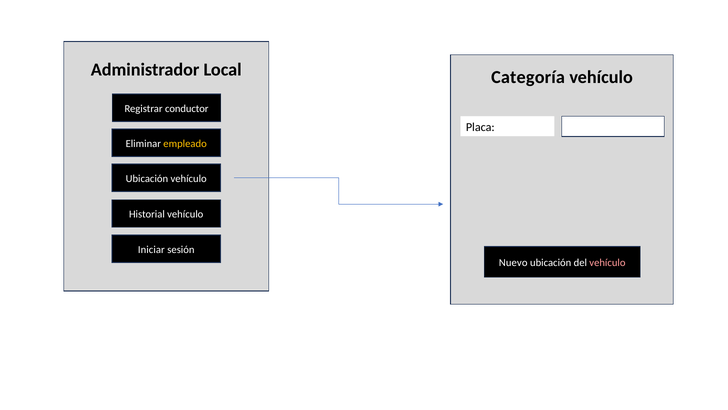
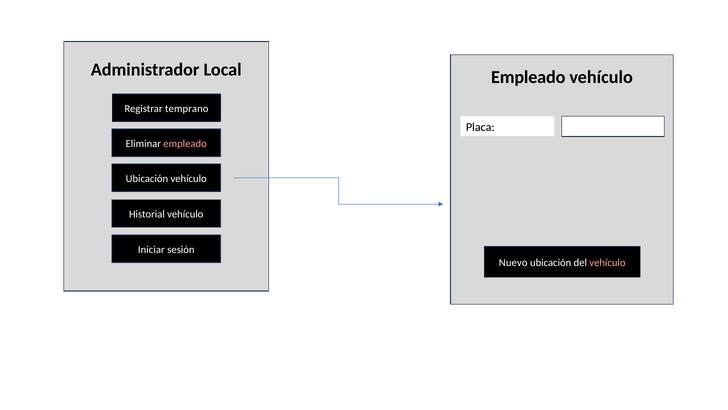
Categoría at (528, 77): Categoría -> Empleado
conductor: conductor -> temprano
empleado at (185, 143) colour: yellow -> pink
